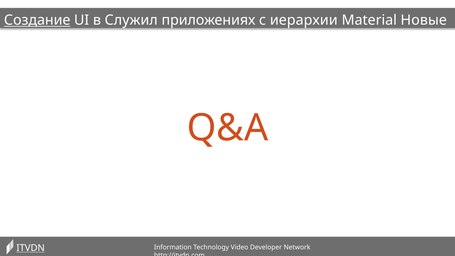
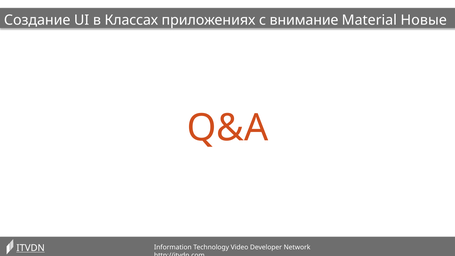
Создание underline: present -> none
Служил: Служил -> Классах
иерархии: иерархии -> внимание
